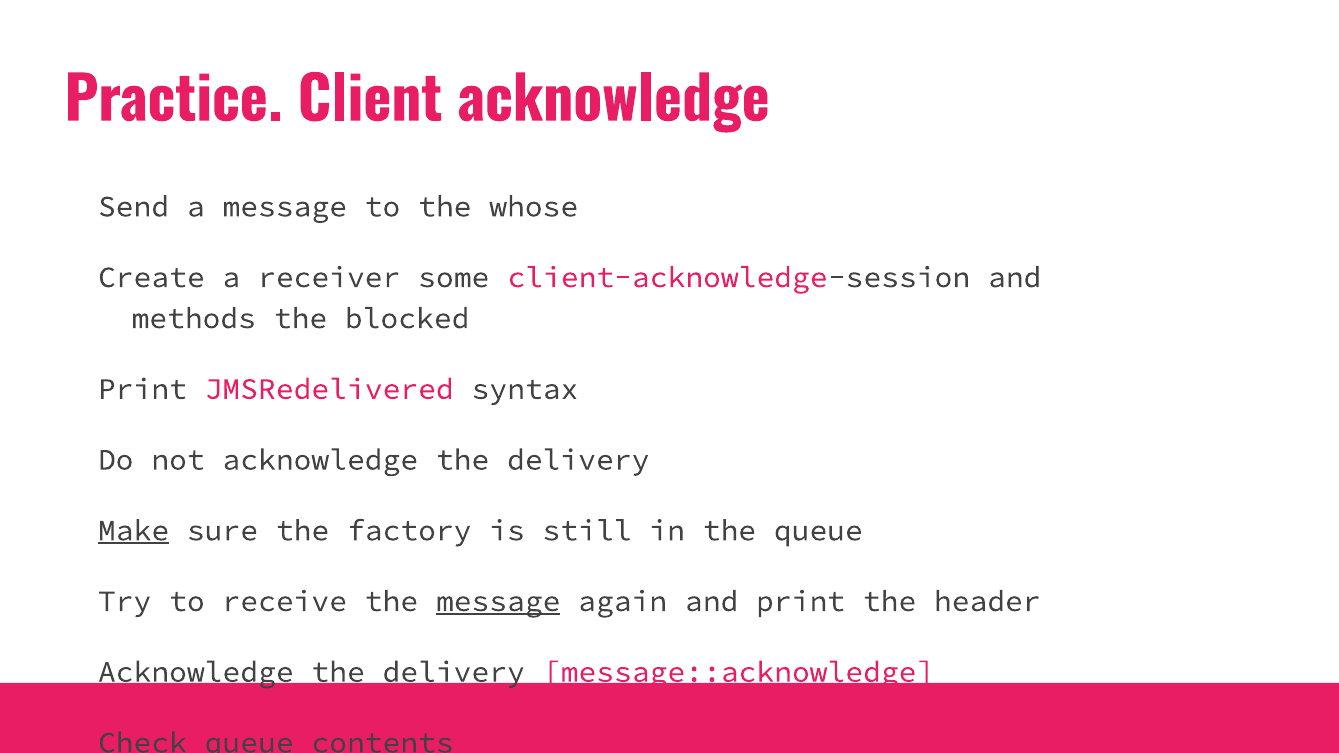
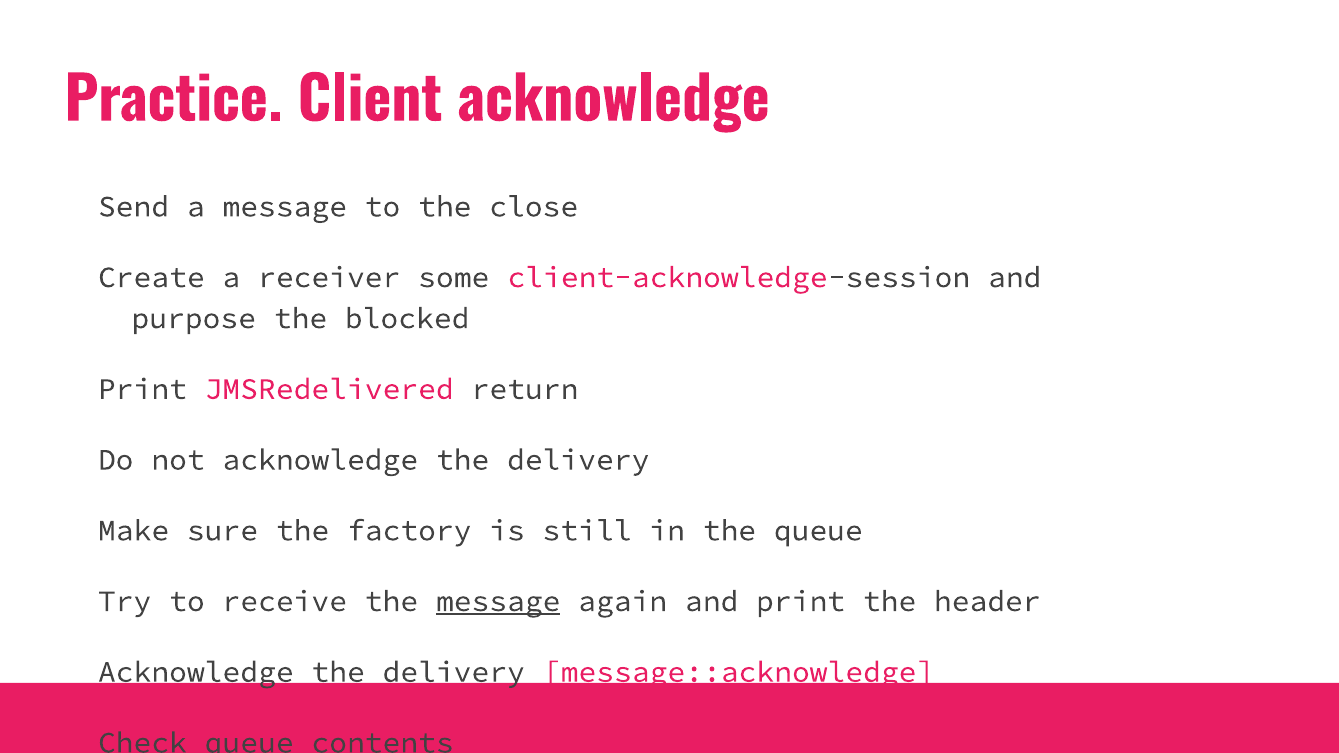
whose: whose -> close
methods: methods -> purpose
syntax: syntax -> return
Make underline: present -> none
